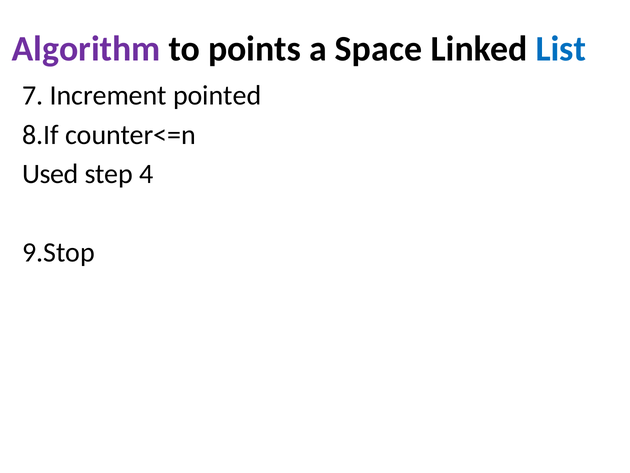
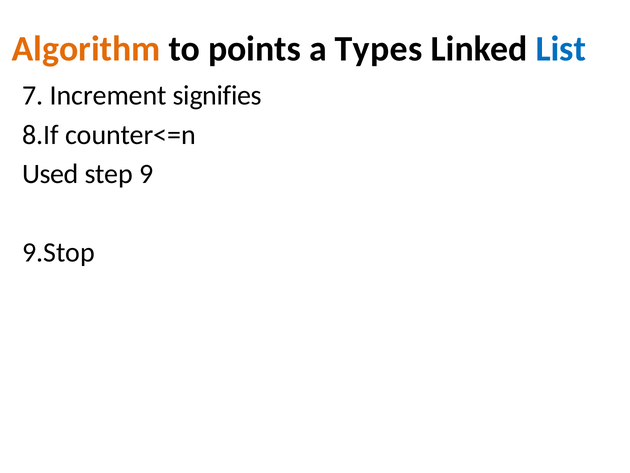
Algorithm colour: purple -> orange
Space: Space -> Types
pointed: pointed -> signifies
4: 4 -> 9
